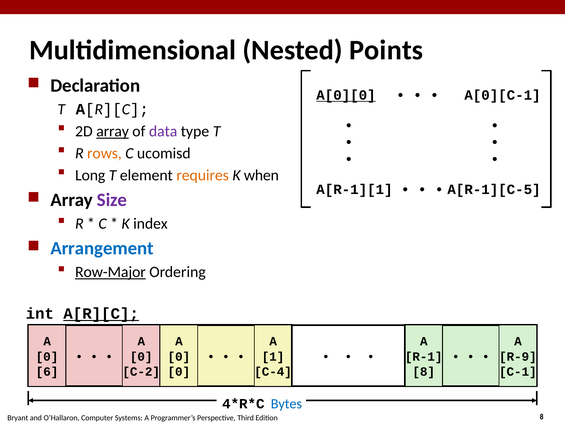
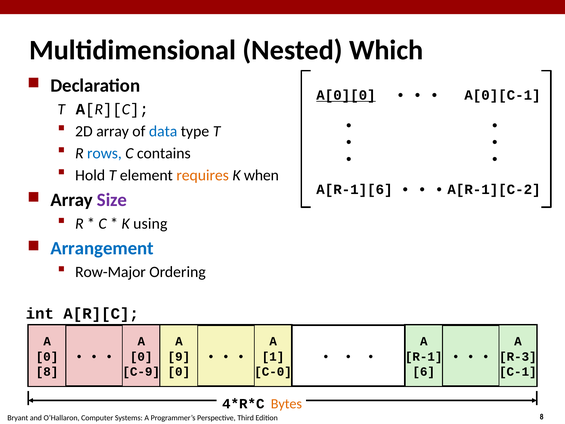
Points: Points -> Which
array at (113, 131) underline: present -> none
data colour: purple -> blue
rows colour: orange -> blue
ucomisd: ucomisd -> contains
Long: Long -> Hold
A[R-1][1: A[R-1][1 -> A[R-1][6
A[R-1][C-5: A[R-1][C-5 -> A[R-1][C-2
index: index -> using
Row-Major underline: present -> none
A[R][C at (101, 313) underline: present -> none
0 at (179, 356): 0 -> 9
R-9: R-9 -> R-3
6 at (47, 371): 6 -> 8
C-2: C-2 -> C-9
C-4: C-4 -> C-0
8 at (424, 371): 8 -> 6
Bytes colour: blue -> orange
